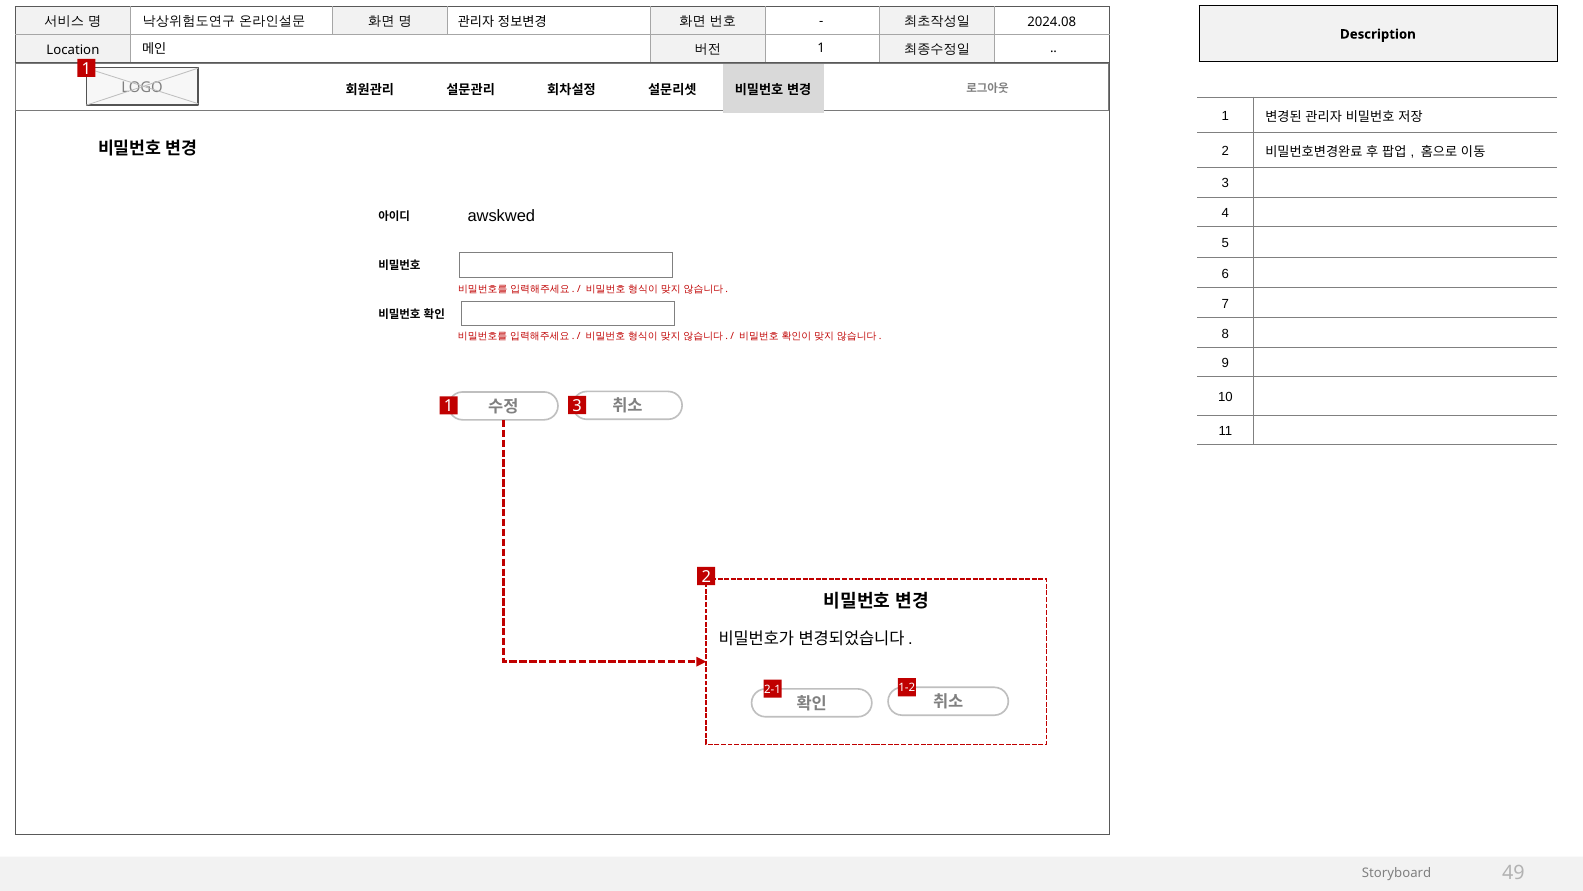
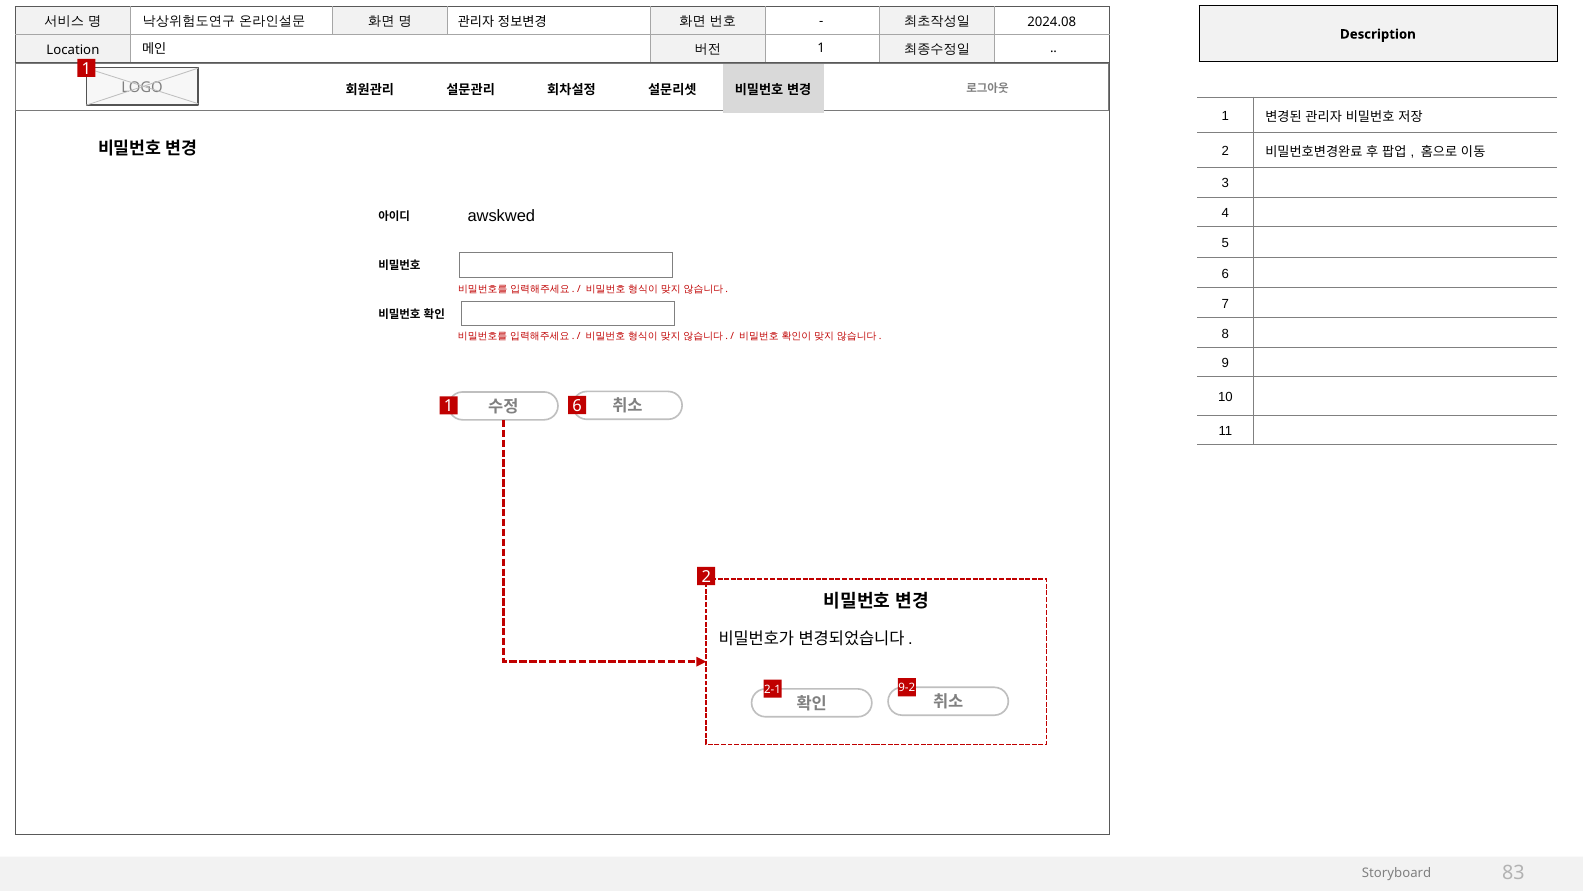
1 3: 3 -> 6
1-2: 1-2 -> 9-2
49: 49 -> 83
